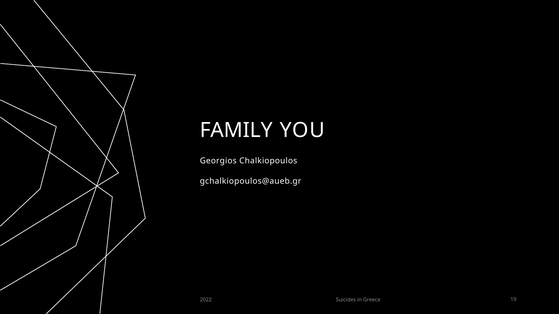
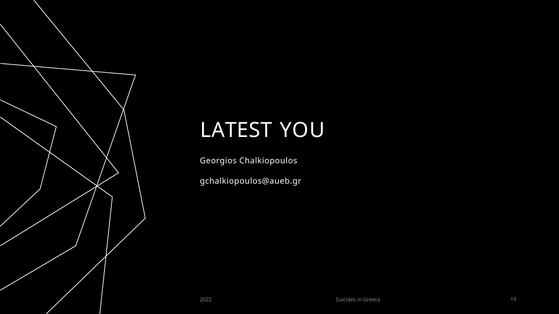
FAMILY: FAMILY -> LATEST
